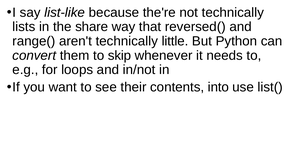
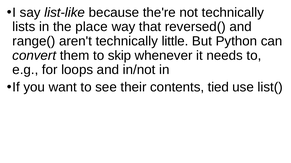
share: share -> place
into: into -> tied
